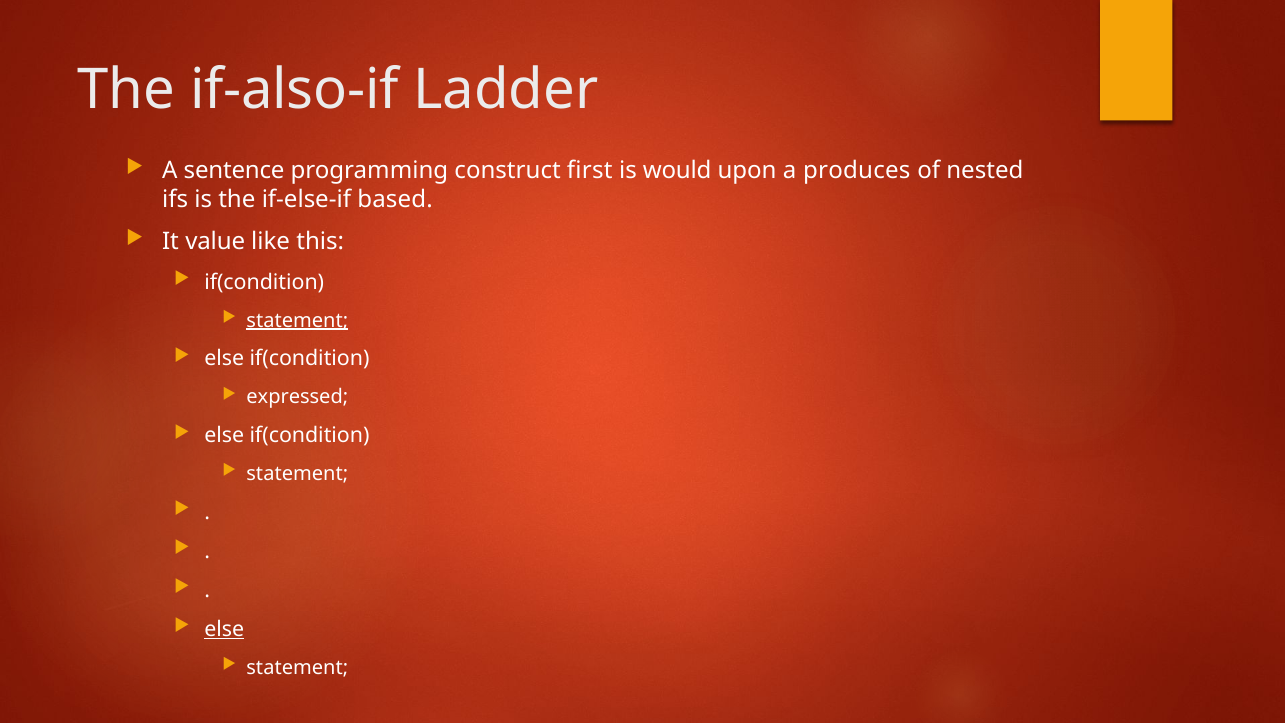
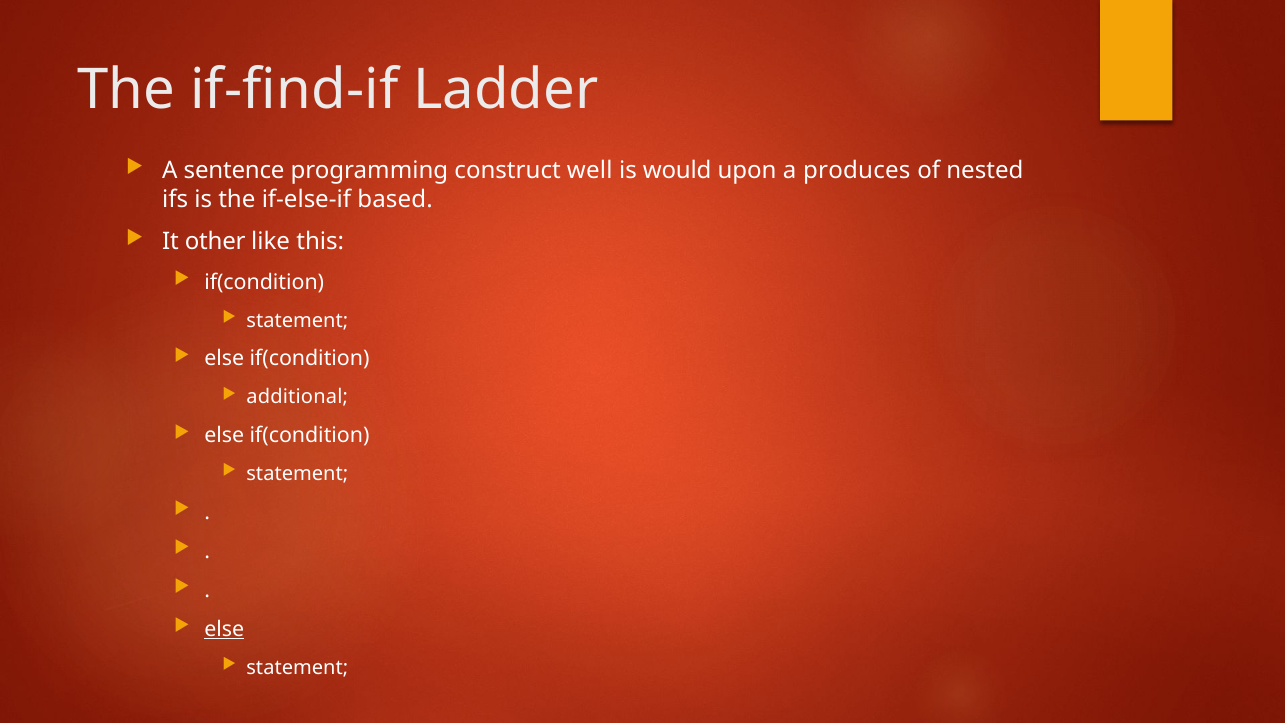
if-also-if: if-also-if -> if-find-if
first: first -> well
value: value -> other
statement at (297, 320) underline: present -> none
expressed: expressed -> additional
